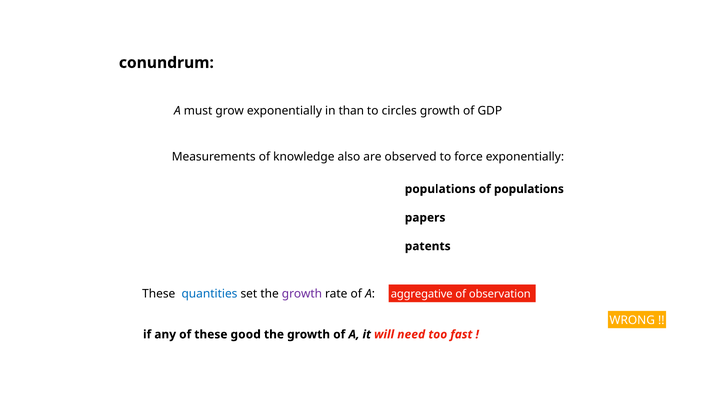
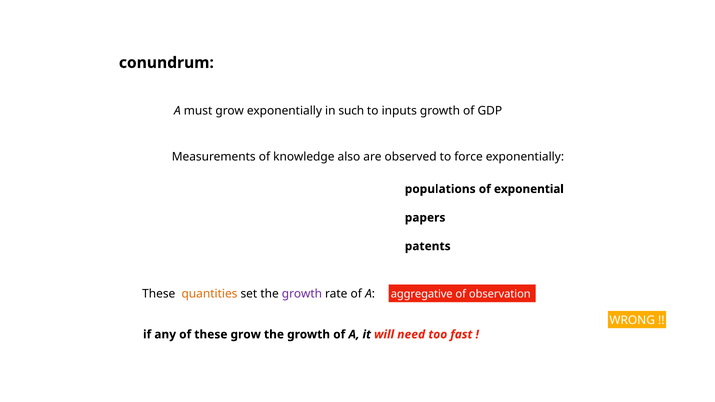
than: than -> such
circles: circles -> inputs
of populations: populations -> exponential
quantities colour: blue -> orange
these good: good -> grow
